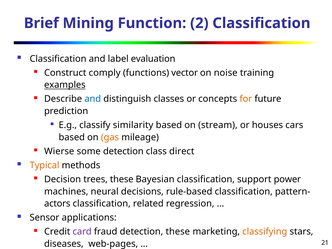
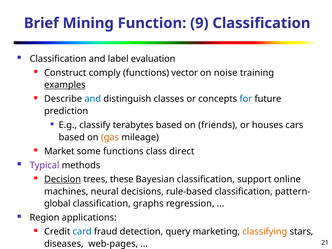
2: 2 -> 9
for colour: orange -> blue
similarity: similarity -> terabytes
stream: stream -> friends
Wierse: Wierse -> Market
some detection: detection -> functions
Typical colour: orange -> purple
Decision underline: none -> present
power: power -> online
actors: actors -> global
related: related -> graphs
Sensor: Sensor -> Region
card colour: purple -> blue
detection these: these -> query
